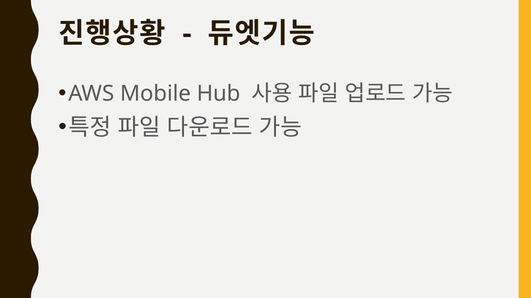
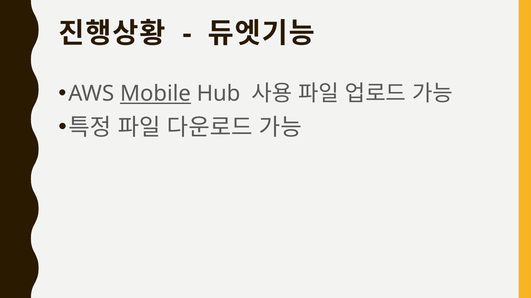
Mobile underline: none -> present
